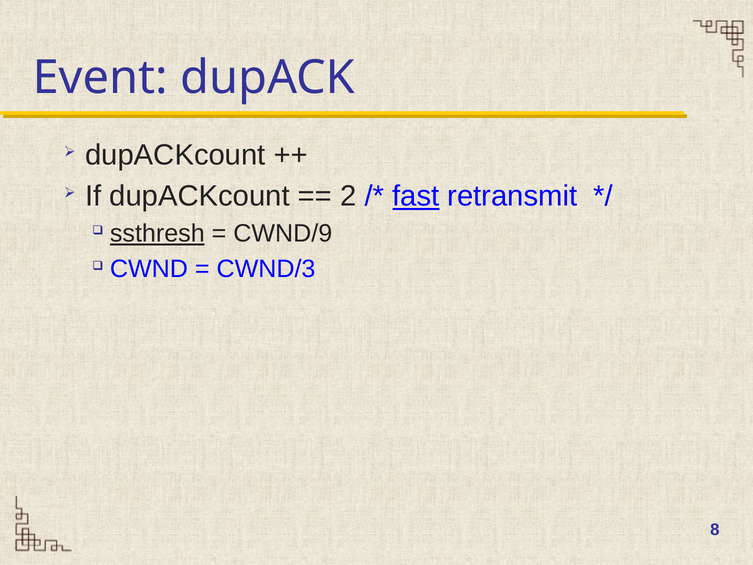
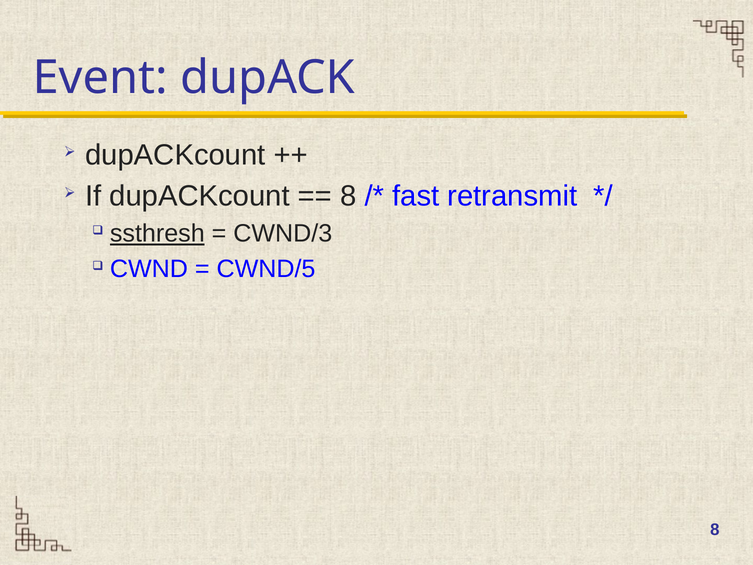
2 at (348, 196): 2 -> 8
fast underline: present -> none
CWND/9: CWND/9 -> CWND/3
CWND/3: CWND/3 -> CWND/5
